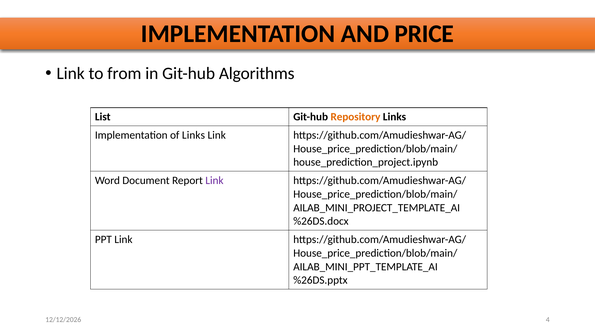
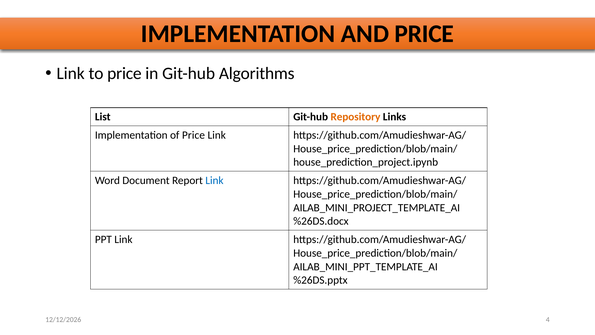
to from: from -> price
of Links: Links -> Price
Link at (214, 180) colour: purple -> blue
